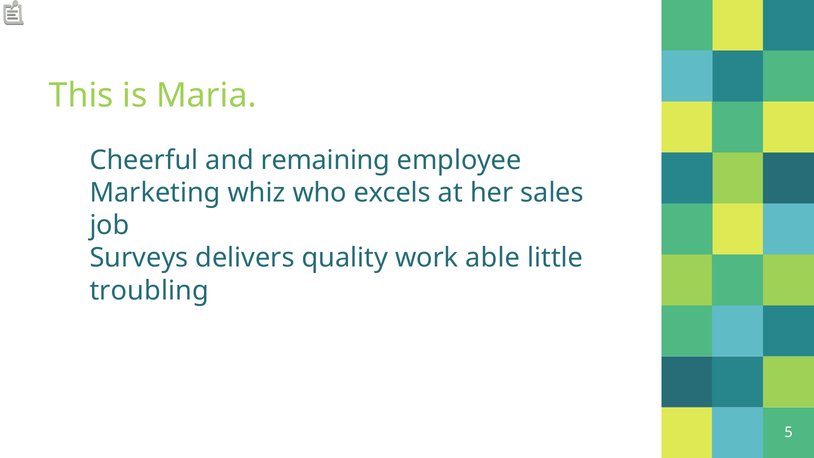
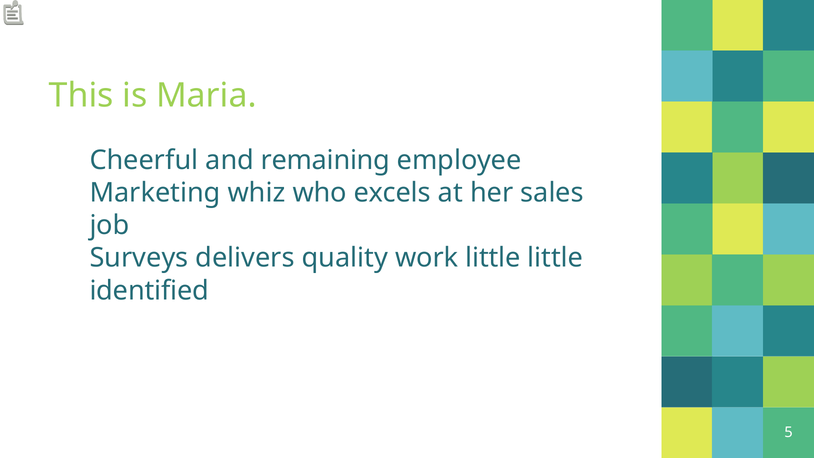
work able: able -> little
troubling: troubling -> identified
